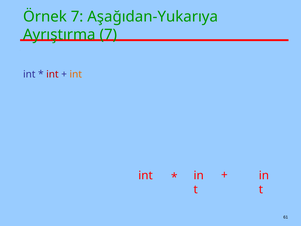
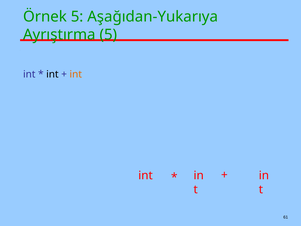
Örnek 7: 7 -> 5
Ayrıştırma 7: 7 -> 5
int at (52, 74) colour: red -> black
